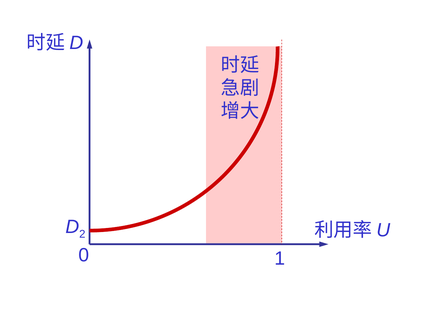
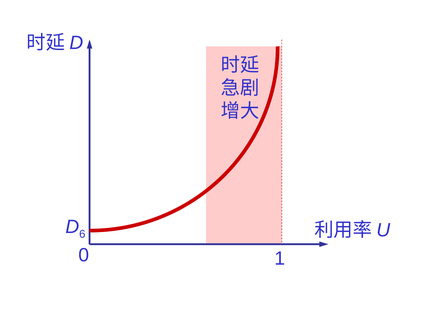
2: 2 -> 6
